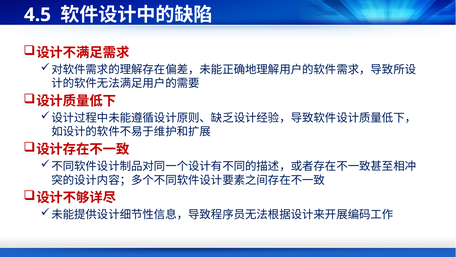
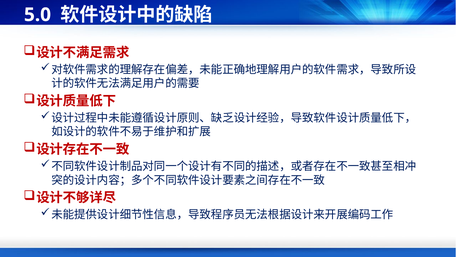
4.5: 4.5 -> 5.0
